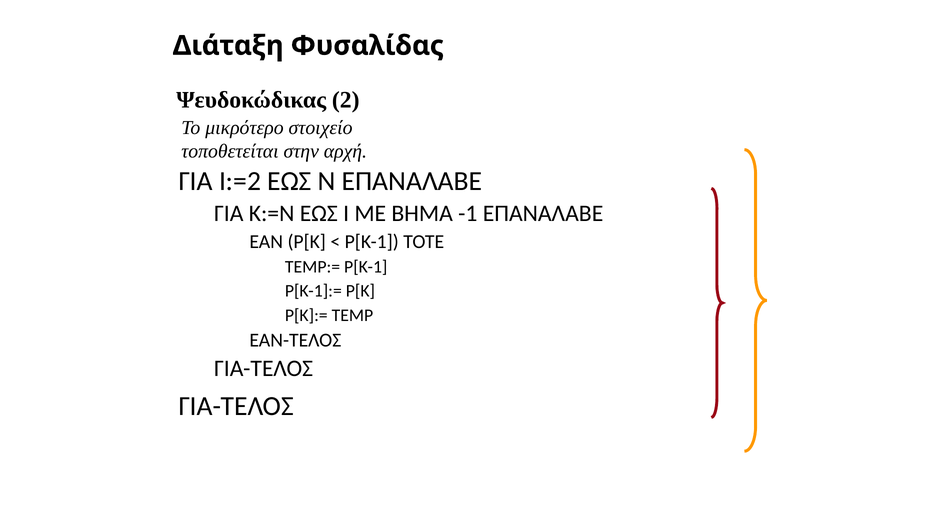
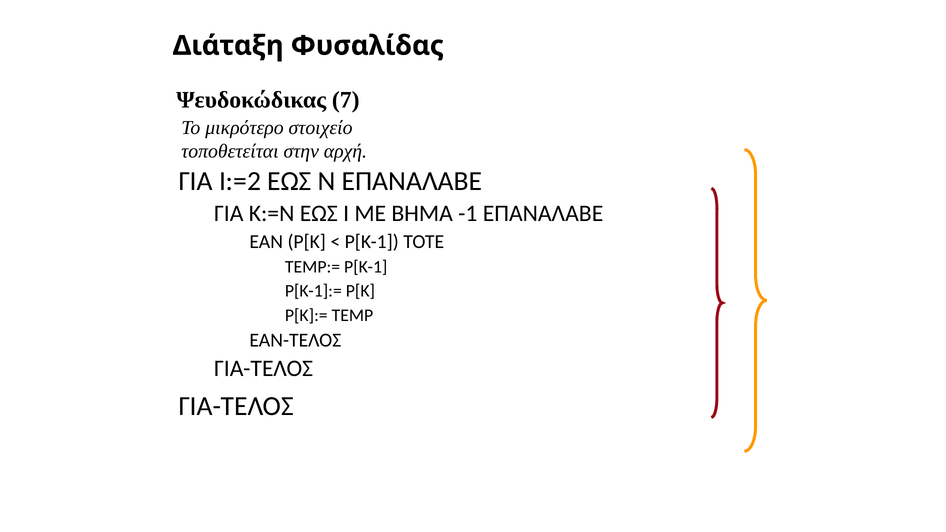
2: 2 -> 7
